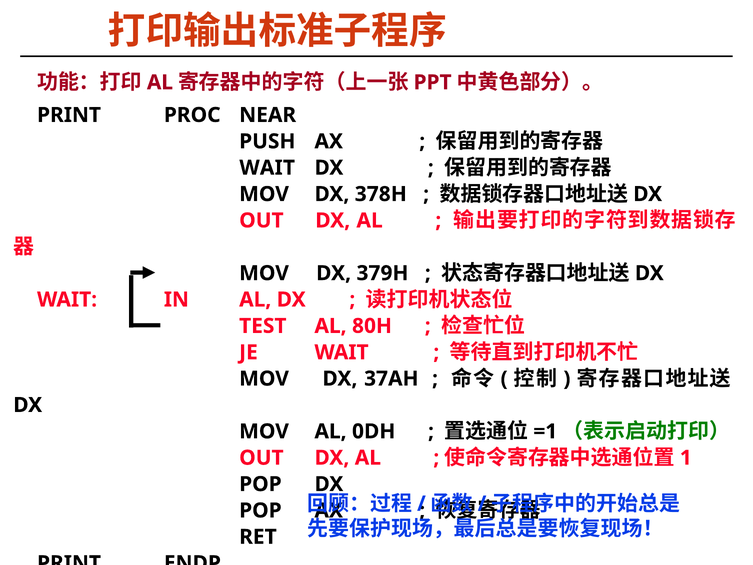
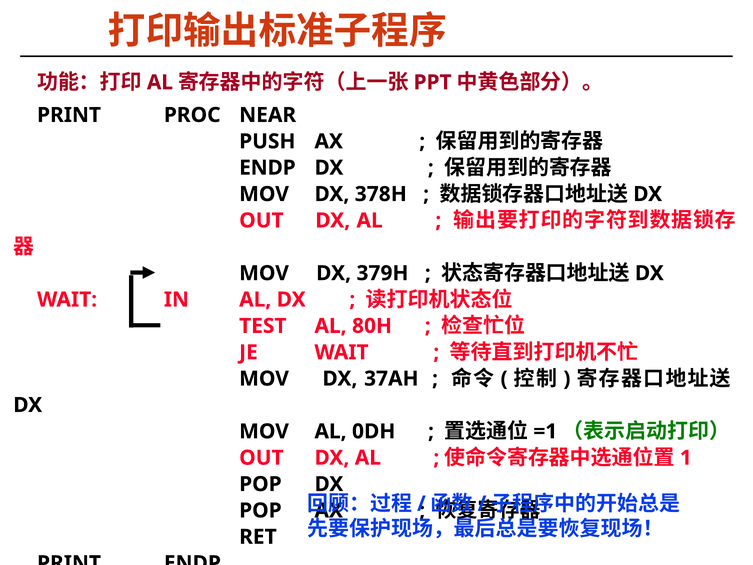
WAIT at (267, 168): WAIT -> ENDP
